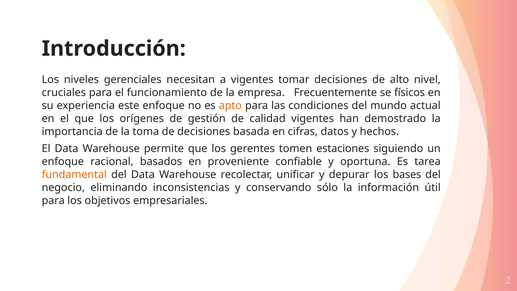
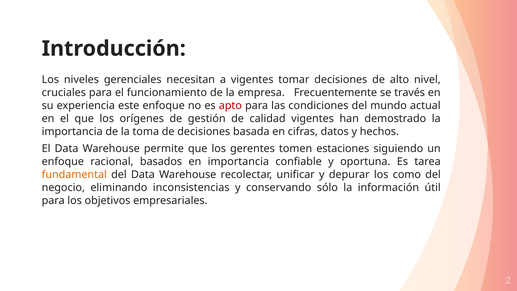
físicos: físicos -> través
apto colour: orange -> red
en proveniente: proveniente -> importancia
bases: bases -> como
